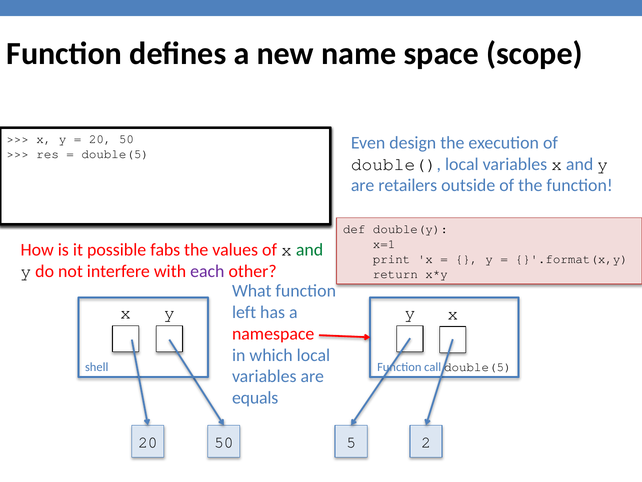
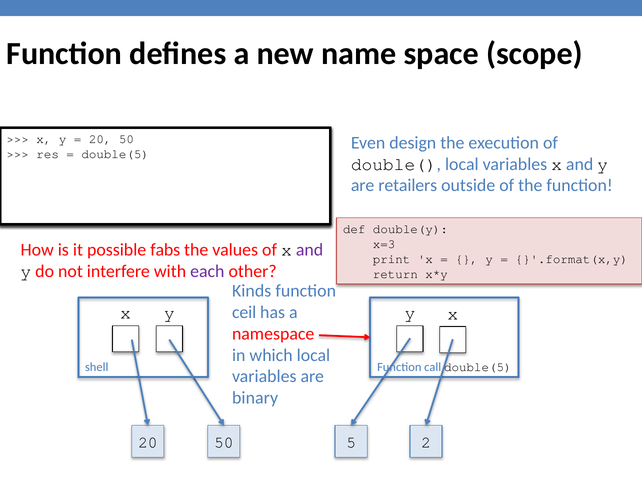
x=1: x=1 -> x=3
and at (310, 250) colour: green -> purple
What: What -> Kinds
left: left -> ceil
equals: equals -> binary
